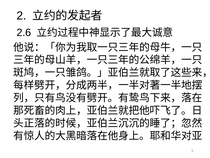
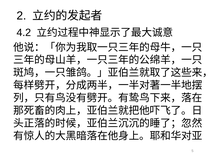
2.6: 2.6 -> 4.2
